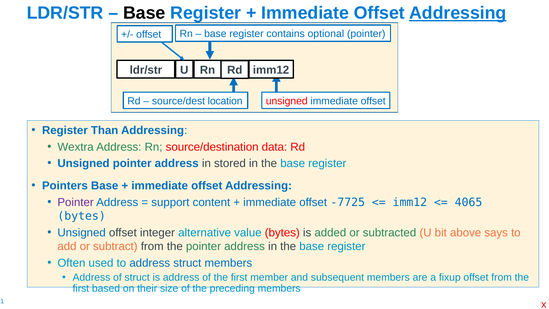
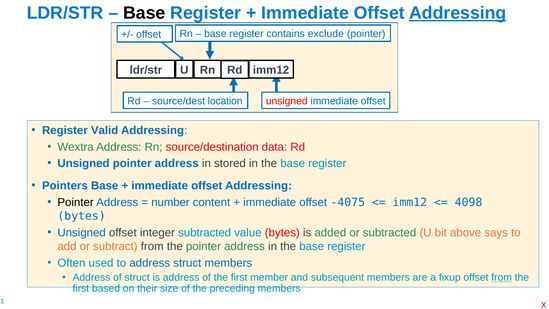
optional: optional -> exclude
Than: Than -> Valid
Pointer at (76, 202) colour: purple -> black
support: support -> number
-7725: -7725 -> -4075
4065: 4065 -> 4098
integer alternative: alternative -> subtracted
from at (502, 277) underline: none -> present
